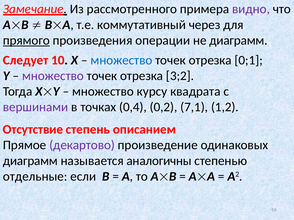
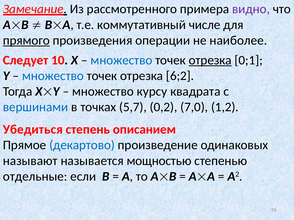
через: через -> числе
не диаграмм: диаграмм -> наиболее
отрезка at (210, 60) underline: none -> present
множество at (53, 76) colour: purple -> blue
3;2: 3;2 -> 6;2
вершинами colour: purple -> blue
0,4: 0,4 -> 5,7
7,1: 7,1 -> 7,0
Отсутствие: Отсутствие -> Убедиться
декартово colour: purple -> blue
диаграмм at (30, 161): диаграмм -> называют
аналогичны: аналогичны -> мощностью
